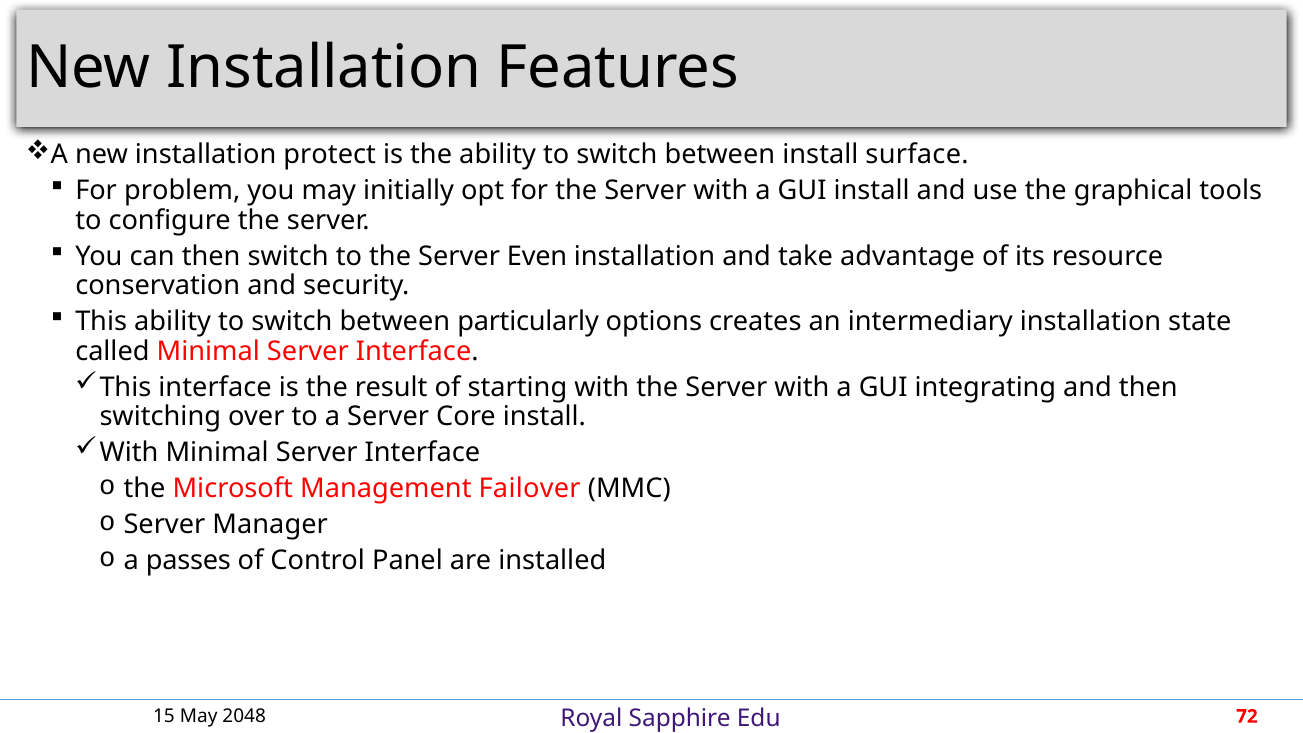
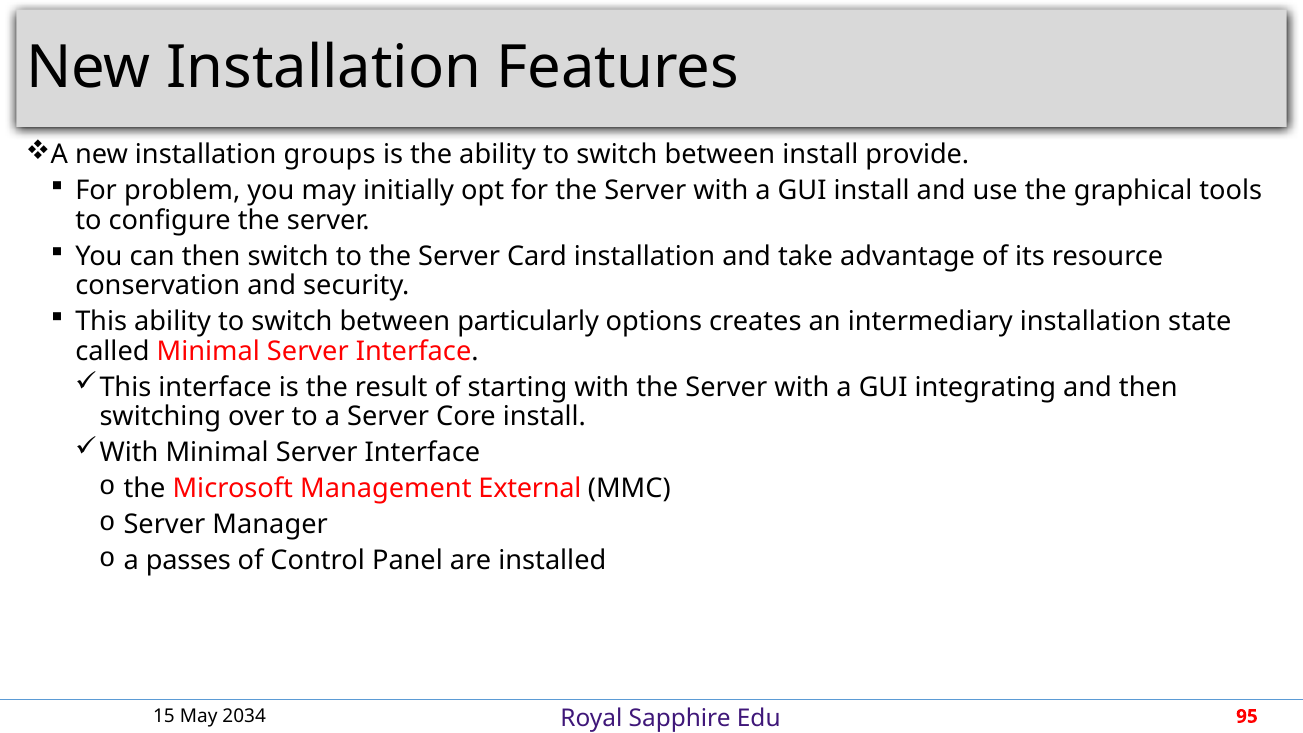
protect: protect -> groups
surface: surface -> provide
Even: Even -> Card
Failover: Failover -> External
2048: 2048 -> 2034
72: 72 -> 95
